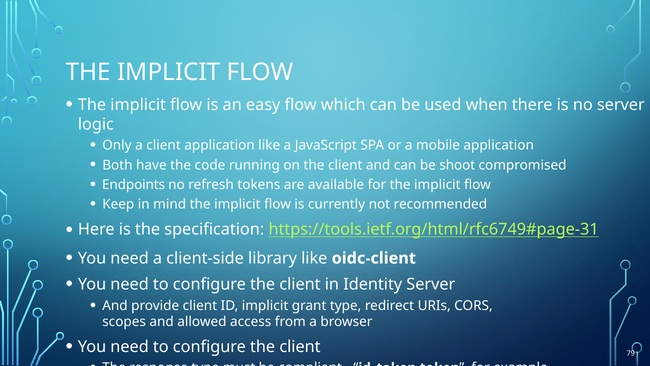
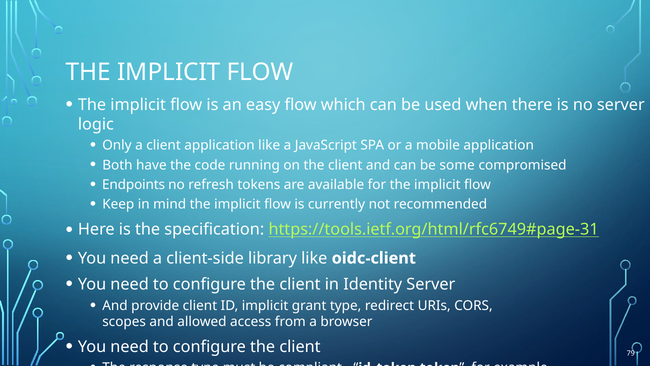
shoot: shoot -> some
